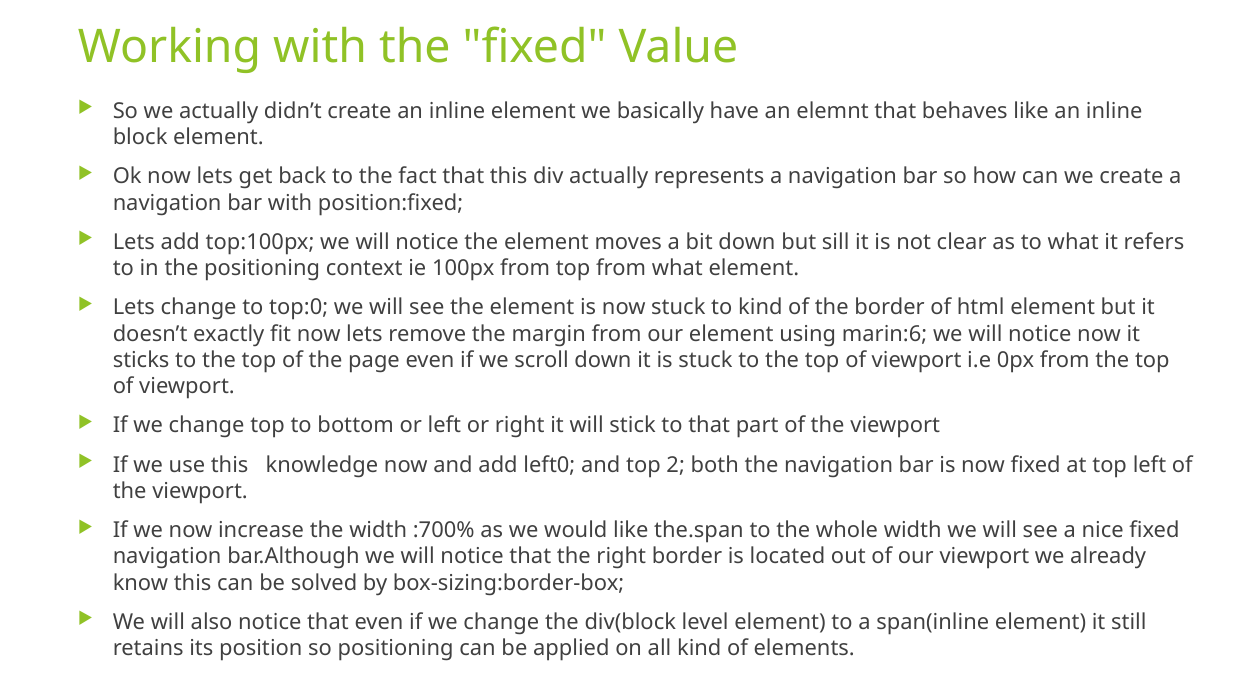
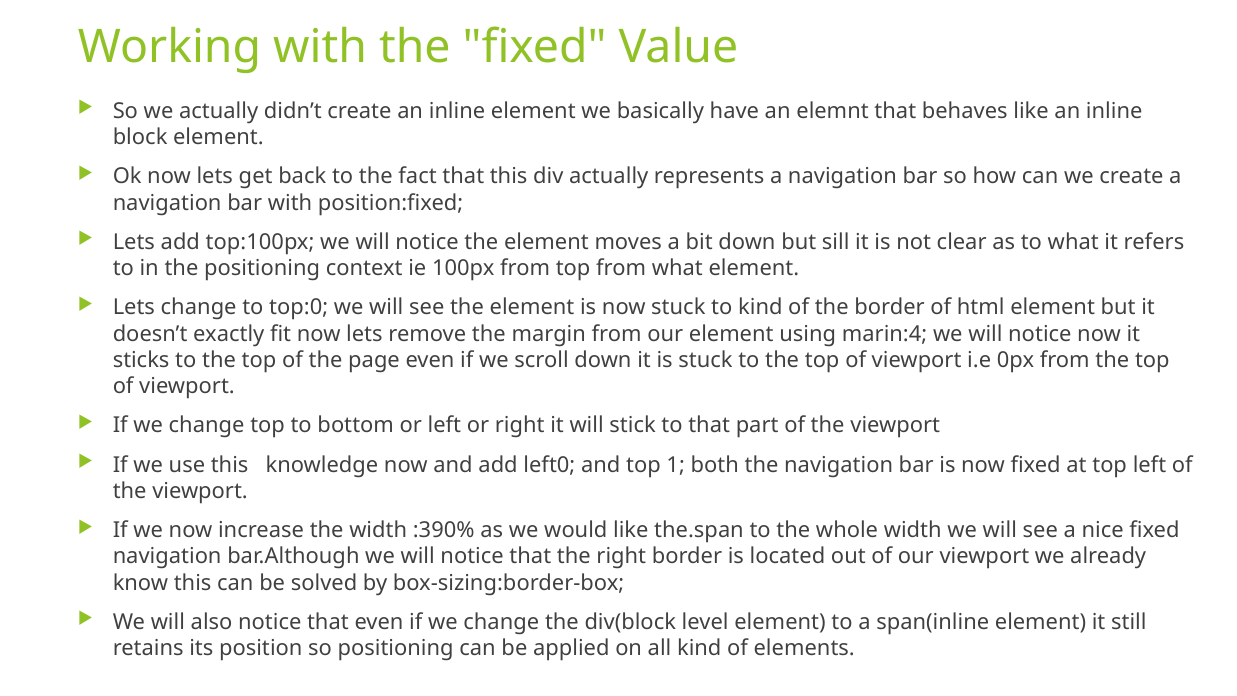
marin:6: marin:6 -> marin:4
2: 2 -> 1
:700%: :700% -> :390%
